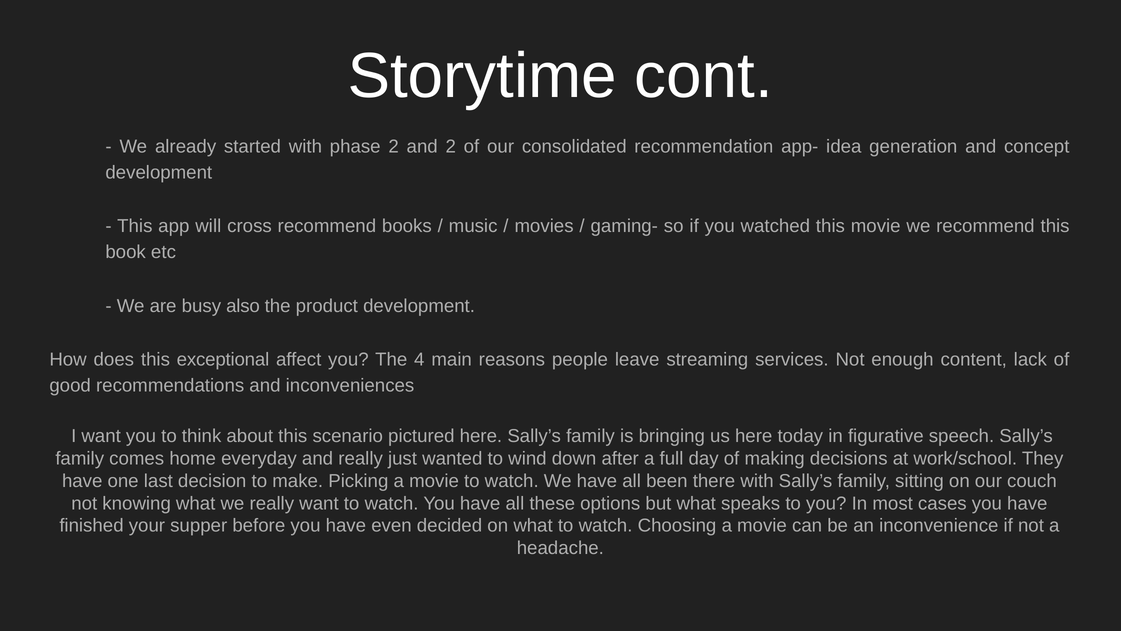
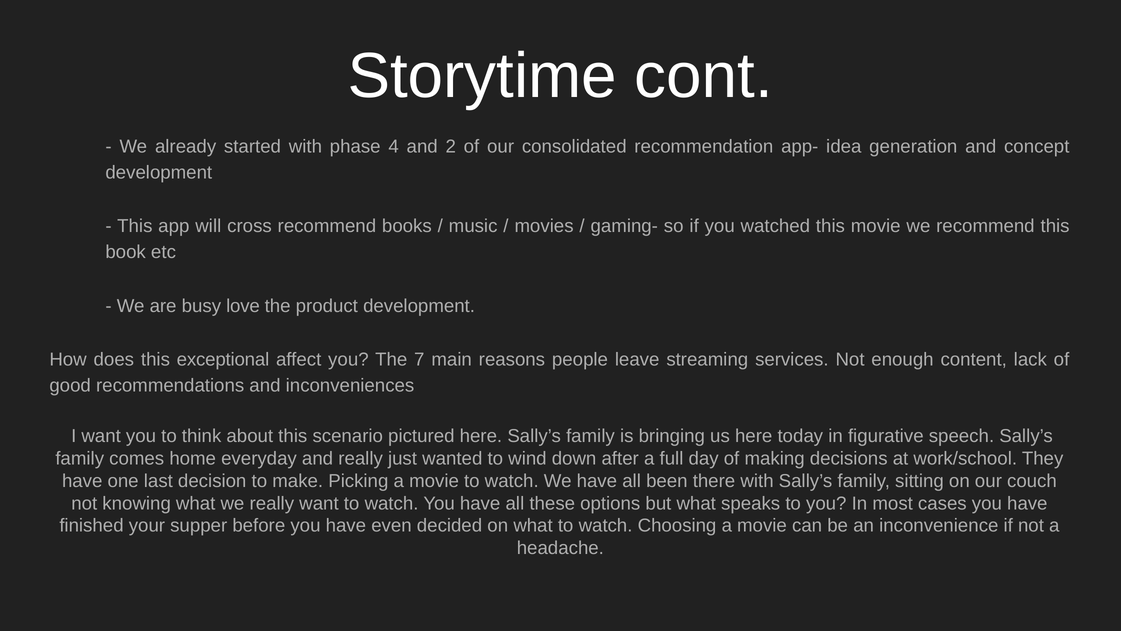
phase 2: 2 -> 4
also: also -> love
4: 4 -> 7
